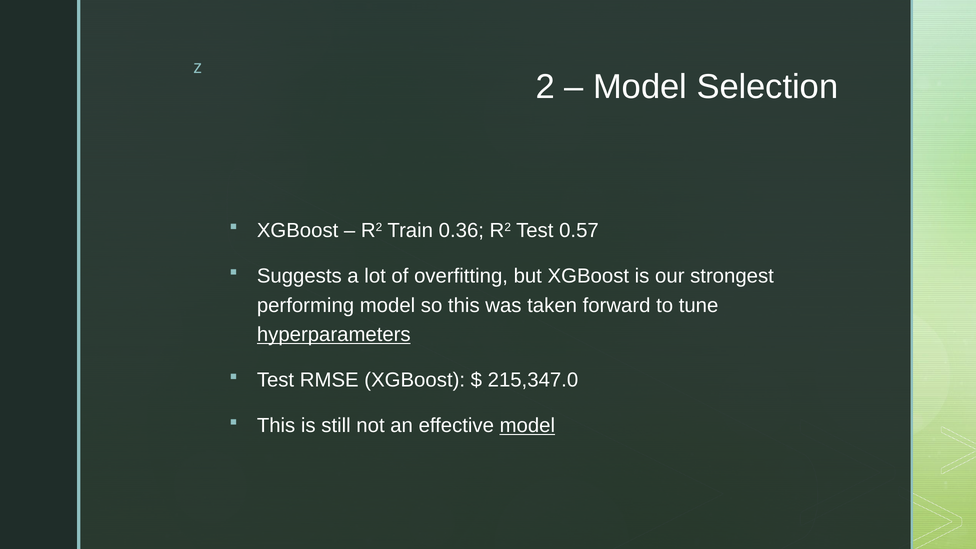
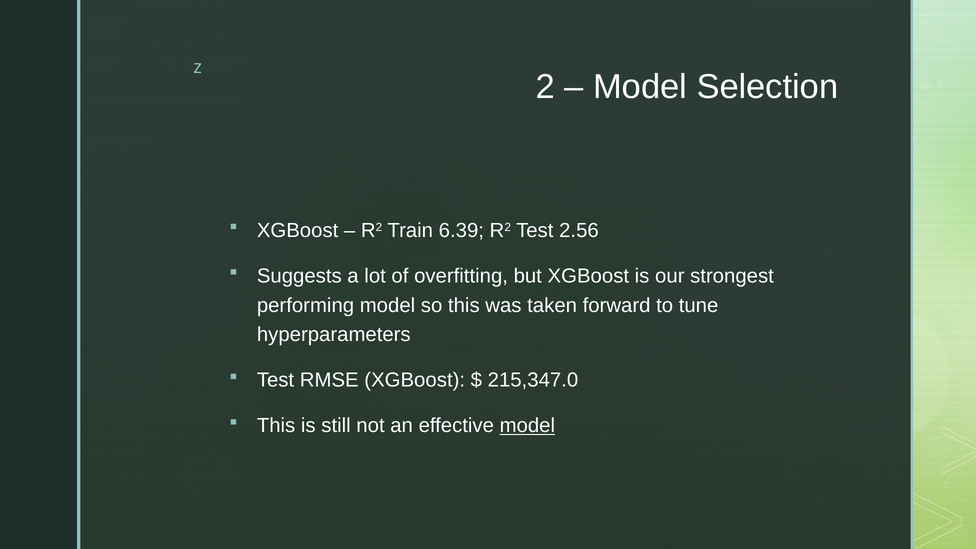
0.36: 0.36 -> 6.39
0.57: 0.57 -> 2.56
hyperparameters underline: present -> none
